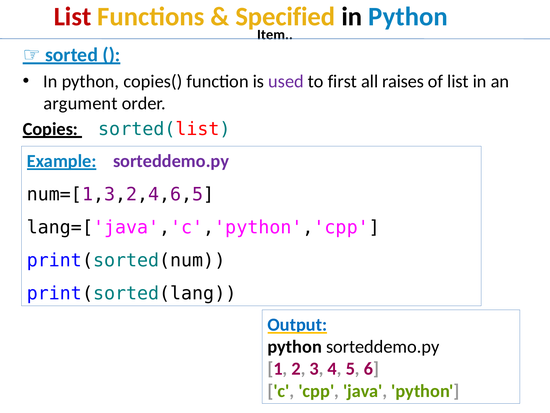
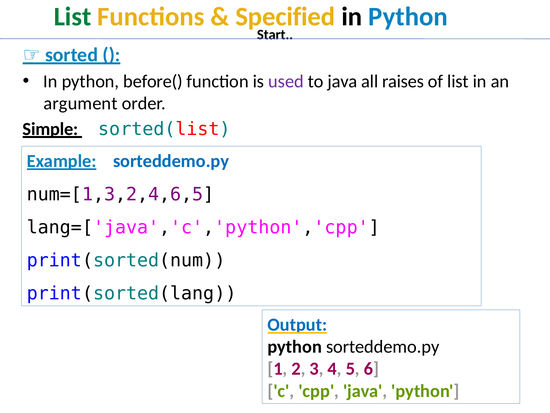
List at (72, 17) colour: red -> green
Item: Item -> Start
copies(: copies( -> before(
to first: first -> java
Copies: Copies -> Simple
sorteddemo.py at (171, 161) colour: purple -> blue
